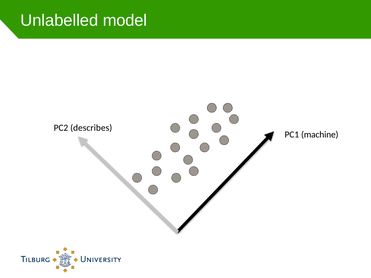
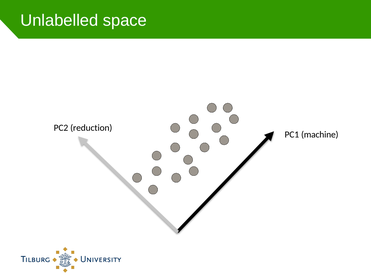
model: model -> space
describes: describes -> reduction
